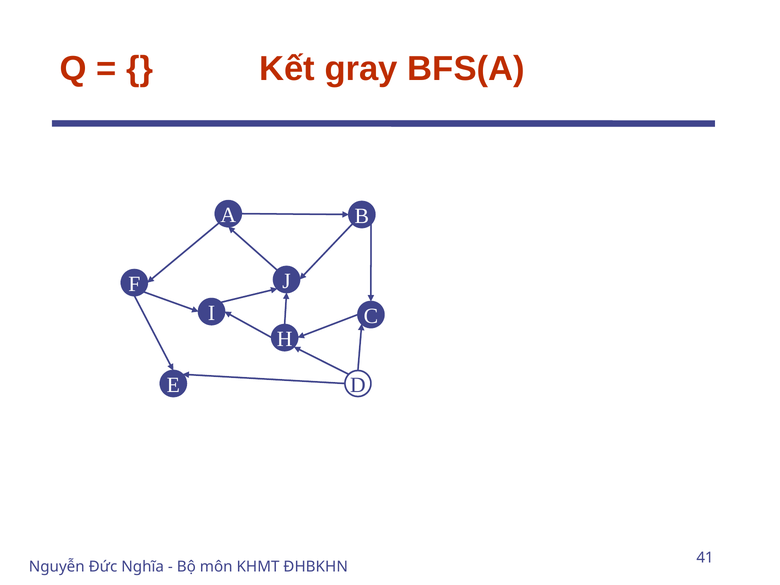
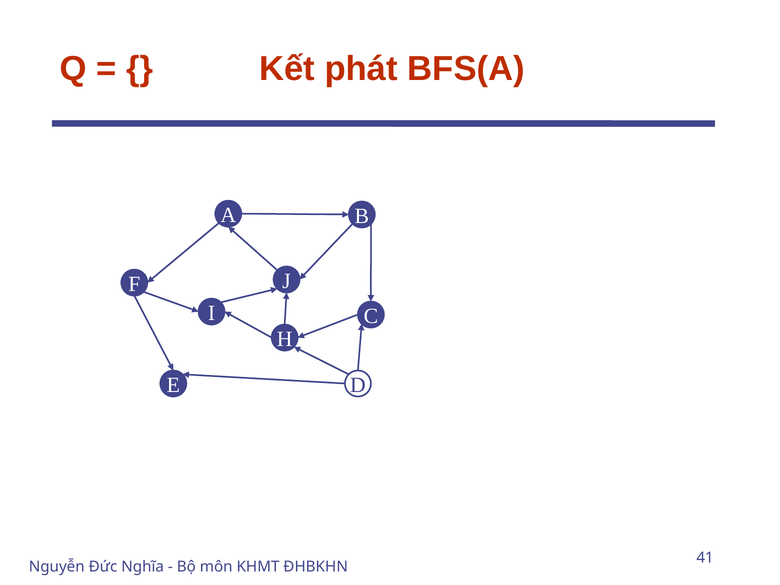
gray: gray -> phát
